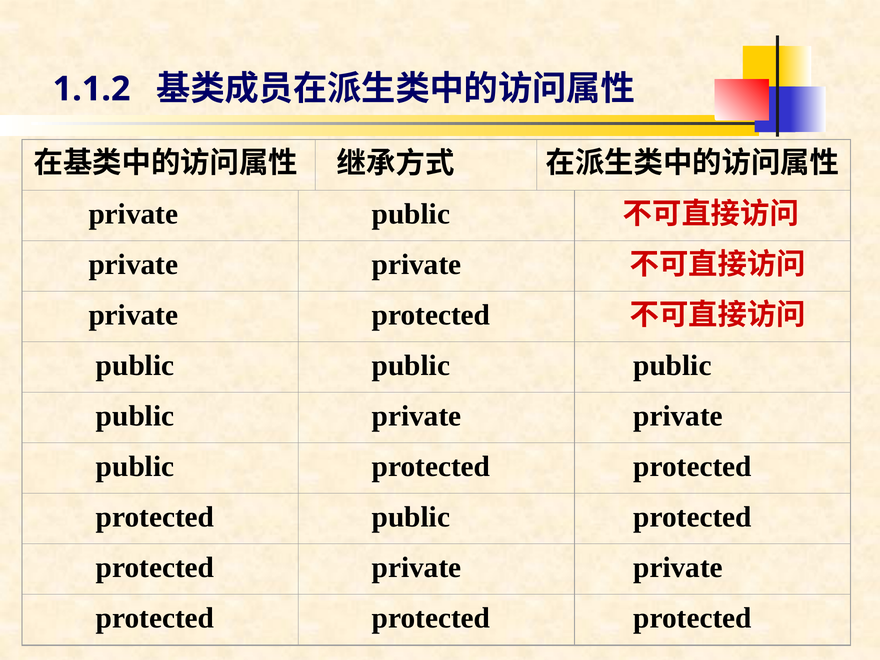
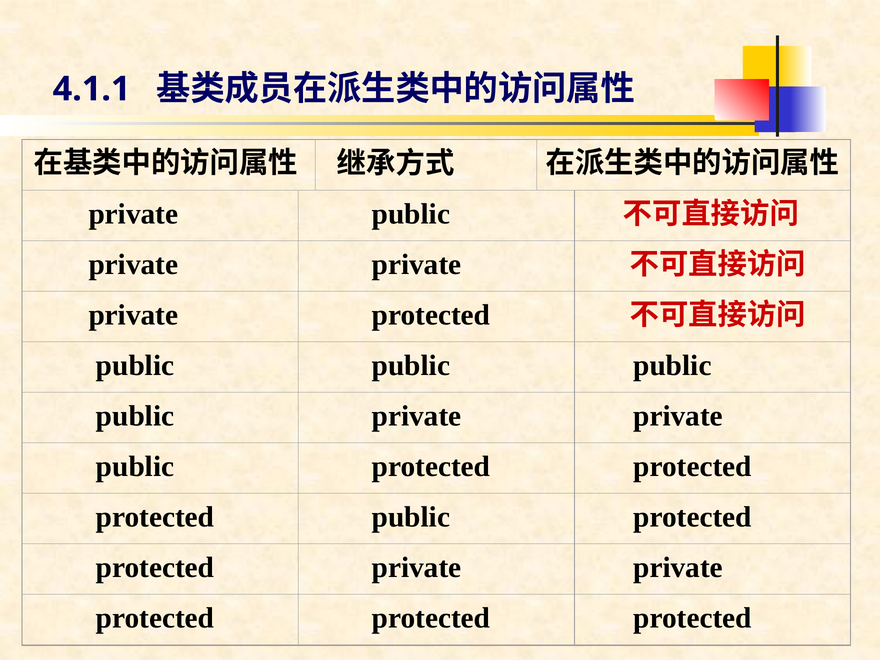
1.1.2: 1.1.2 -> 4.1.1
